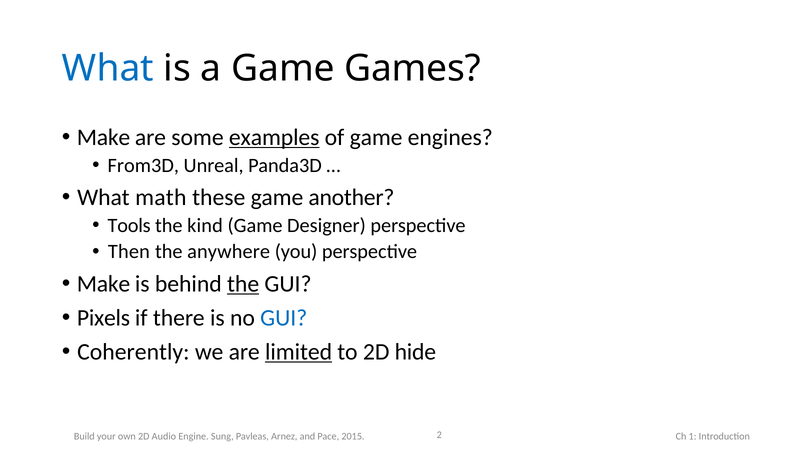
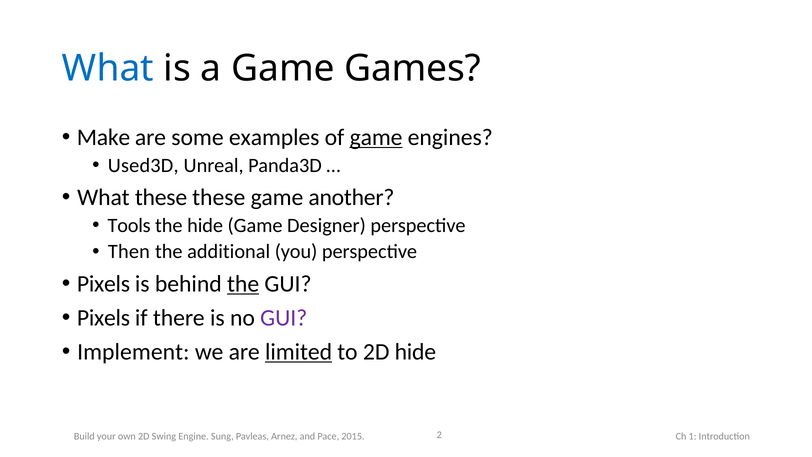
examples underline: present -> none
game at (376, 137) underline: none -> present
From3D: From3D -> Used3D
What math: math -> these
the kind: kind -> hide
anywhere: anywhere -> additional
Make at (103, 284): Make -> Pixels
GUI at (284, 318) colour: blue -> purple
Coherently: Coherently -> Implement
Audio: Audio -> Swing
